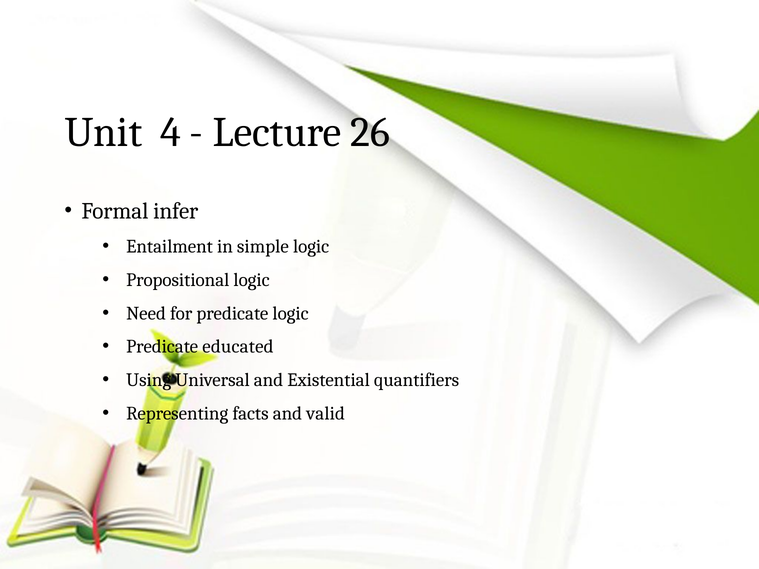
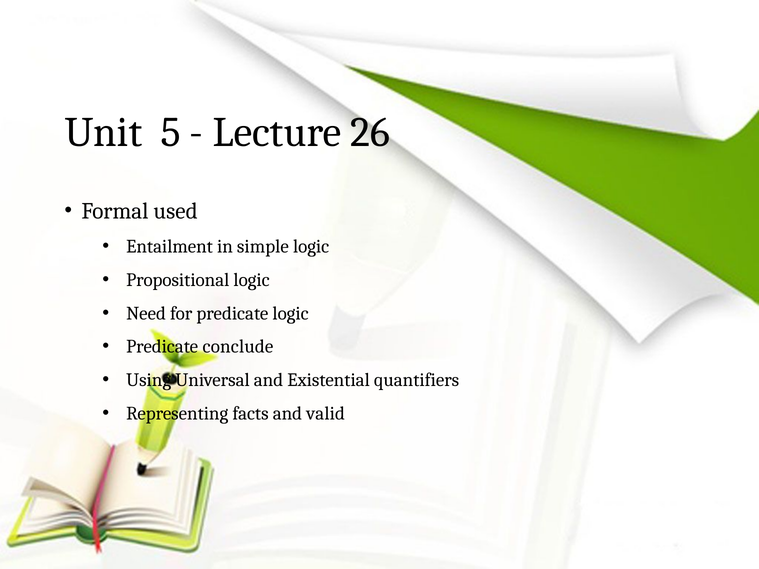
4: 4 -> 5
infer: infer -> used
educated: educated -> conclude
